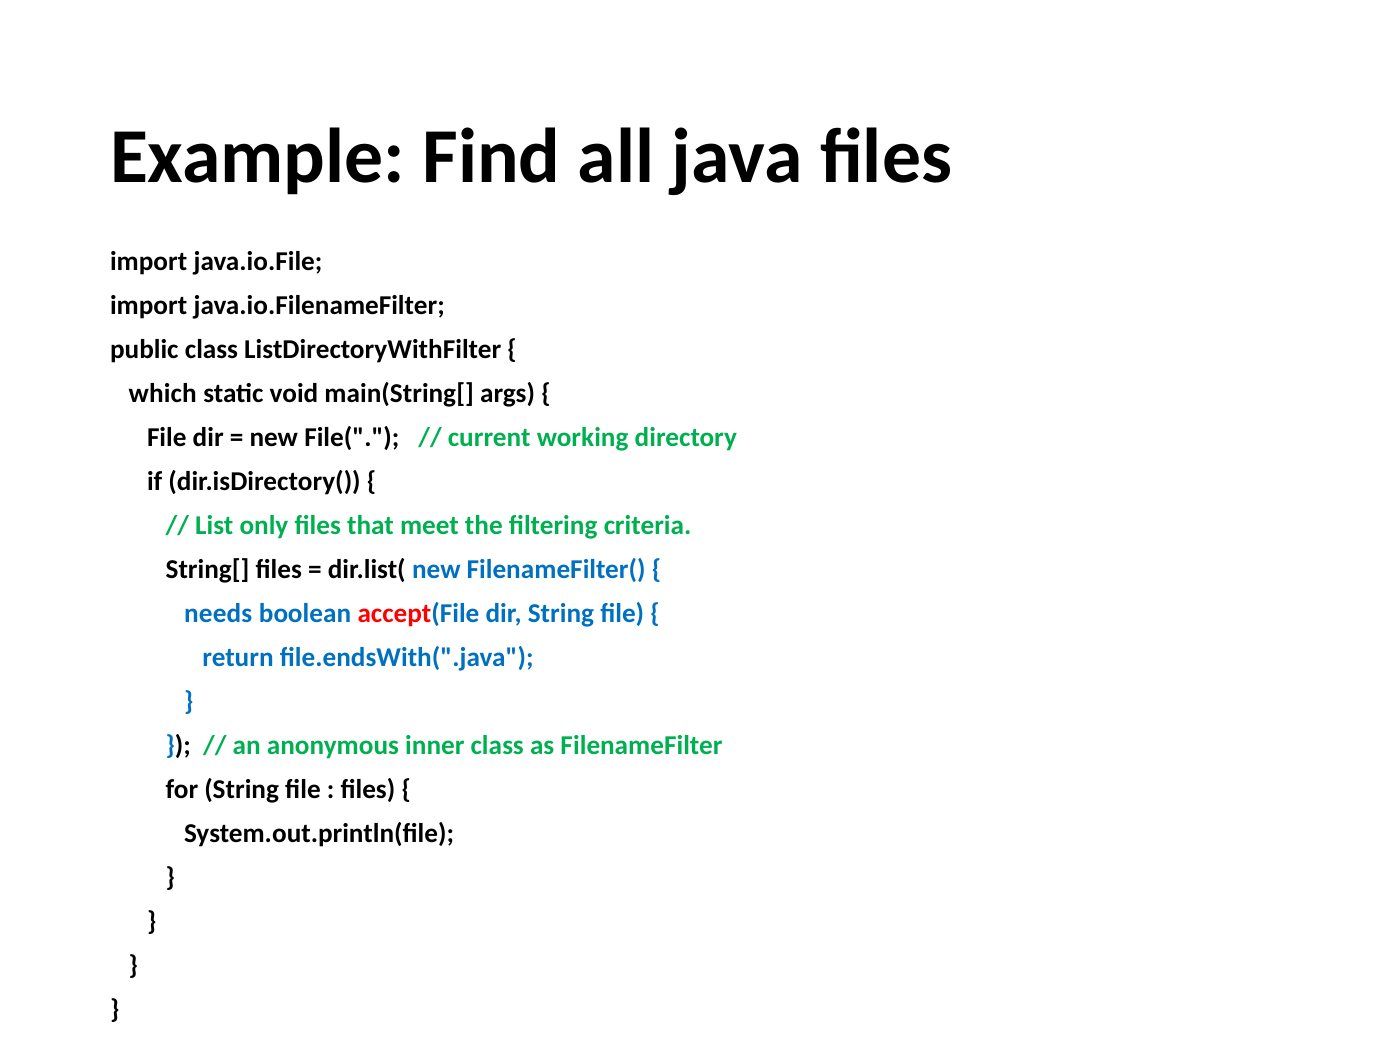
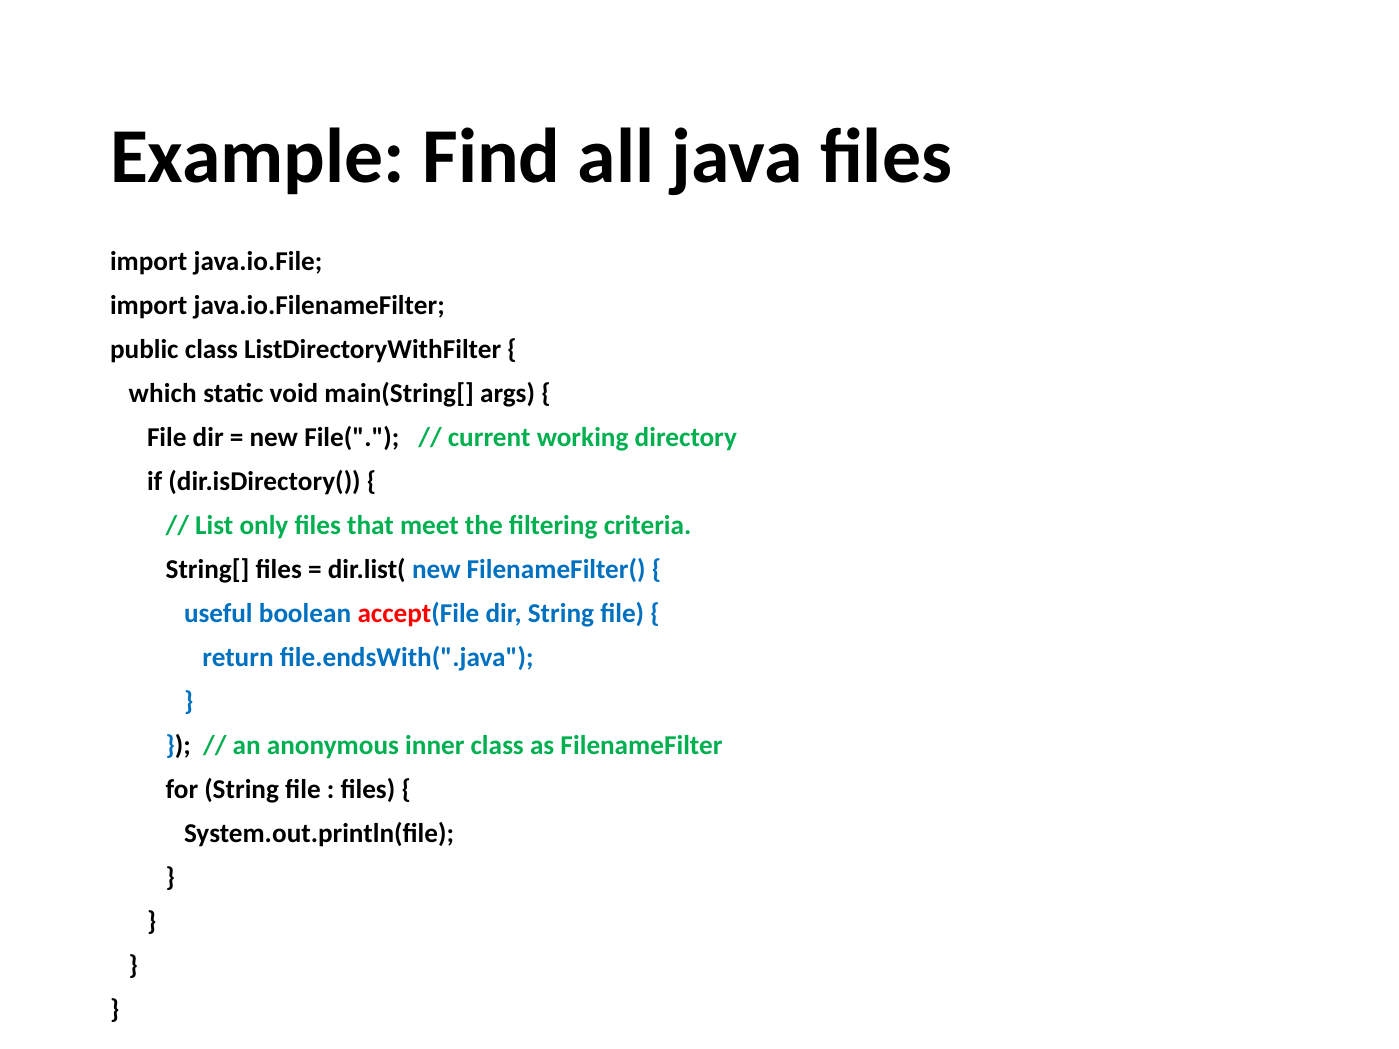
needs: needs -> useful
